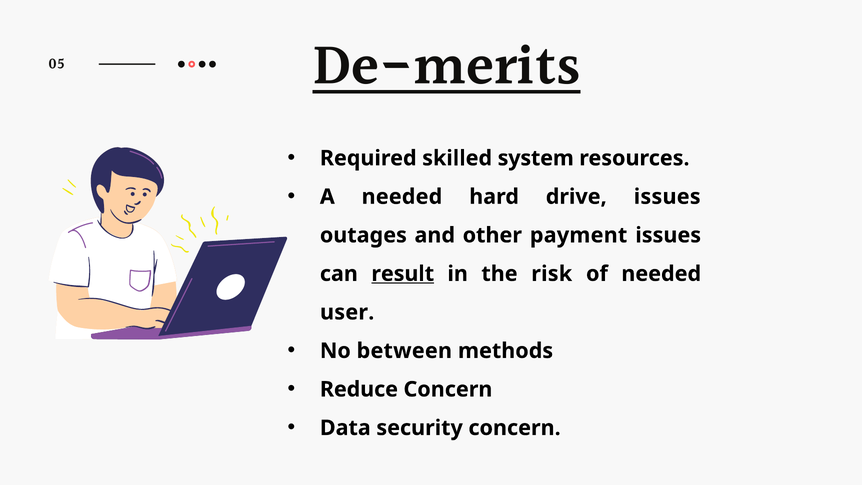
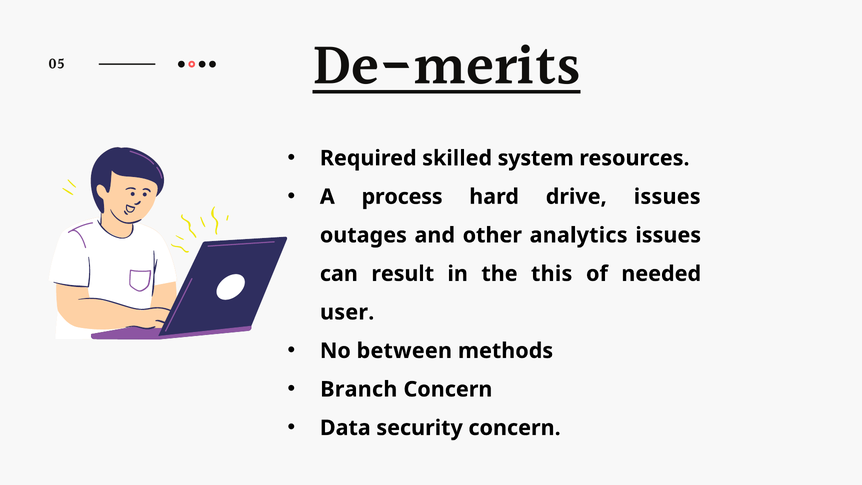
A needed: needed -> process
payment: payment -> analytics
result underline: present -> none
risk: risk -> this
Reduce: Reduce -> Branch
